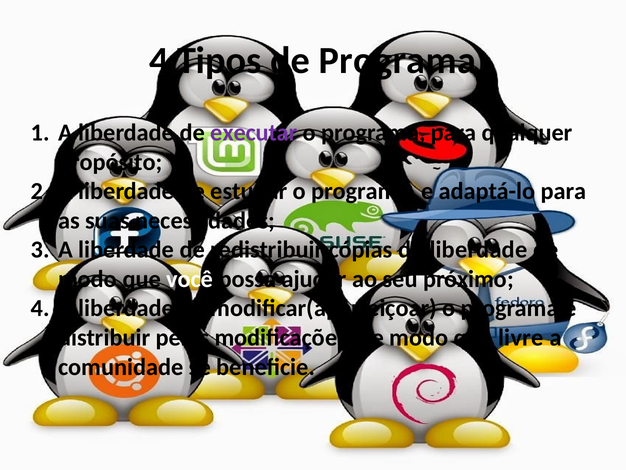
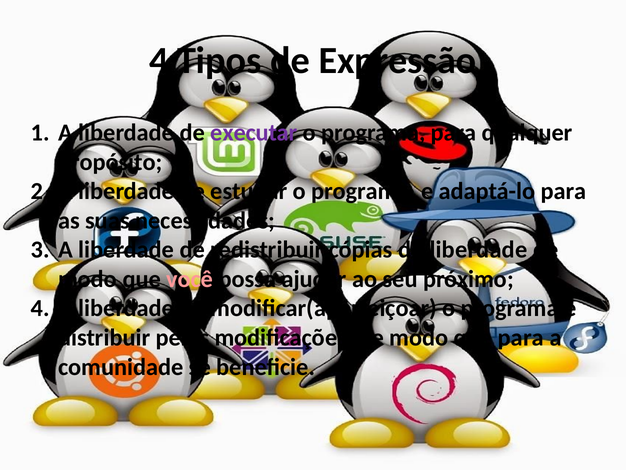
de Programa: Programa -> Expressão
você colour: white -> pink
que livre: livre -> para
